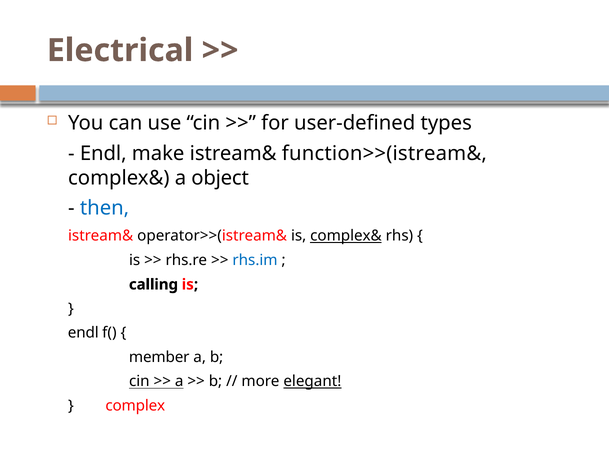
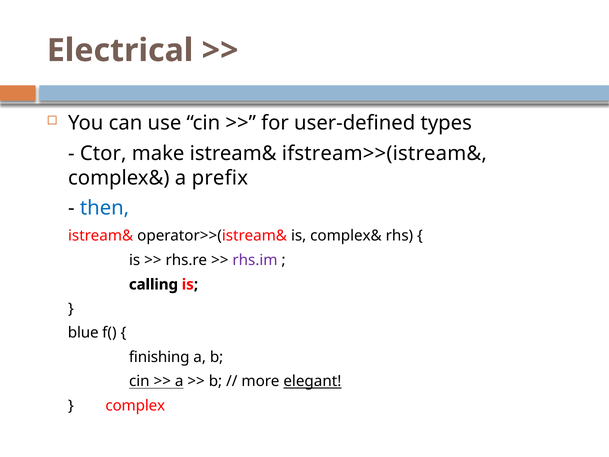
Endl at (103, 153): Endl -> Ctor
function>>(istream&: function>>(istream& -> ifstream>>(istream&
object: object -> prefix
complex& at (346, 236) underline: present -> none
rhs.im colour: blue -> purple
endl at (83, 333): endl -> blue
member: member -> finishing
